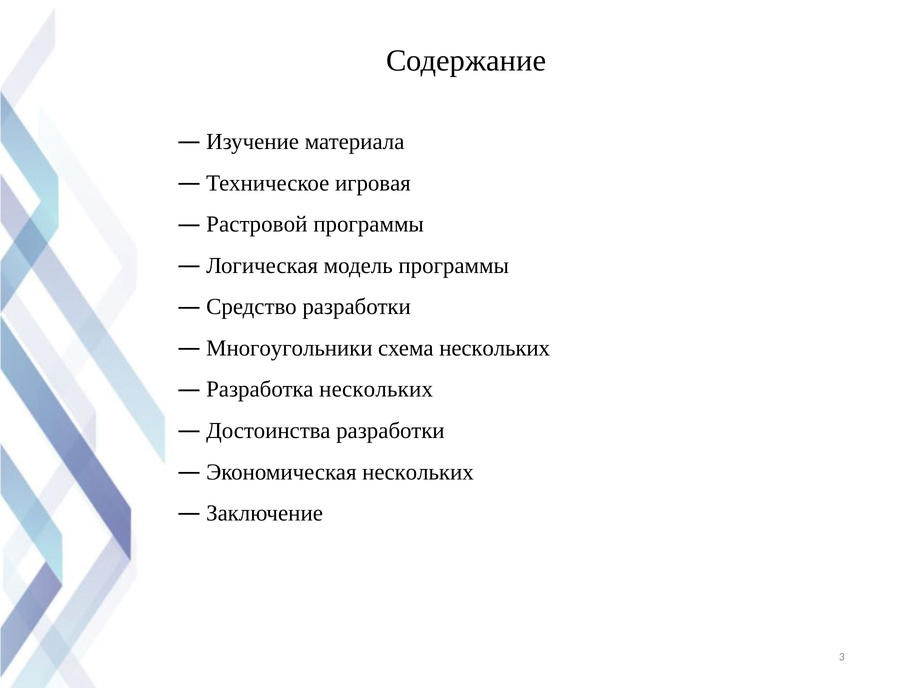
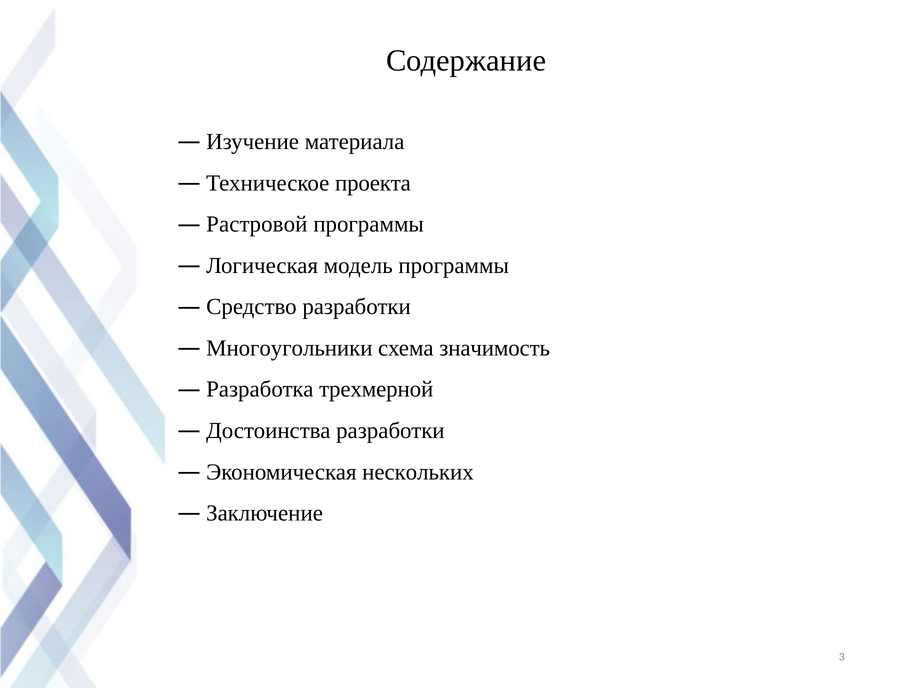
игровая: игровая -> проекта
схема нескольких: нескольких -> значимость
Разработка нескольких: нескольких -> трехмерной
